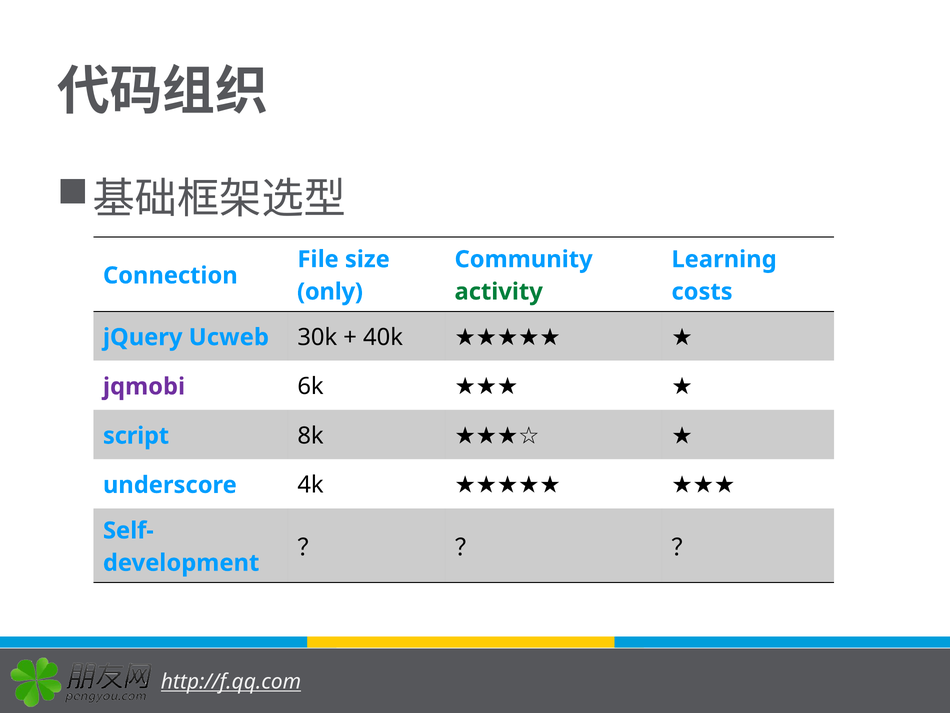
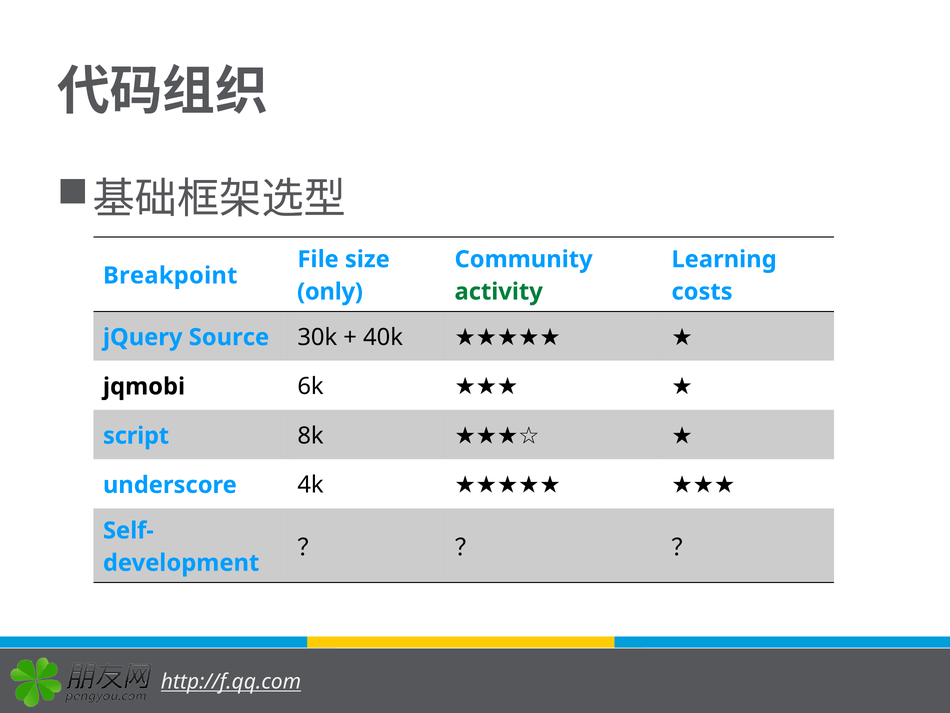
Connection: Connection -> Breakpoint
Ucweb: Ucweb -> Source
jqmobi colour: purple -> black
